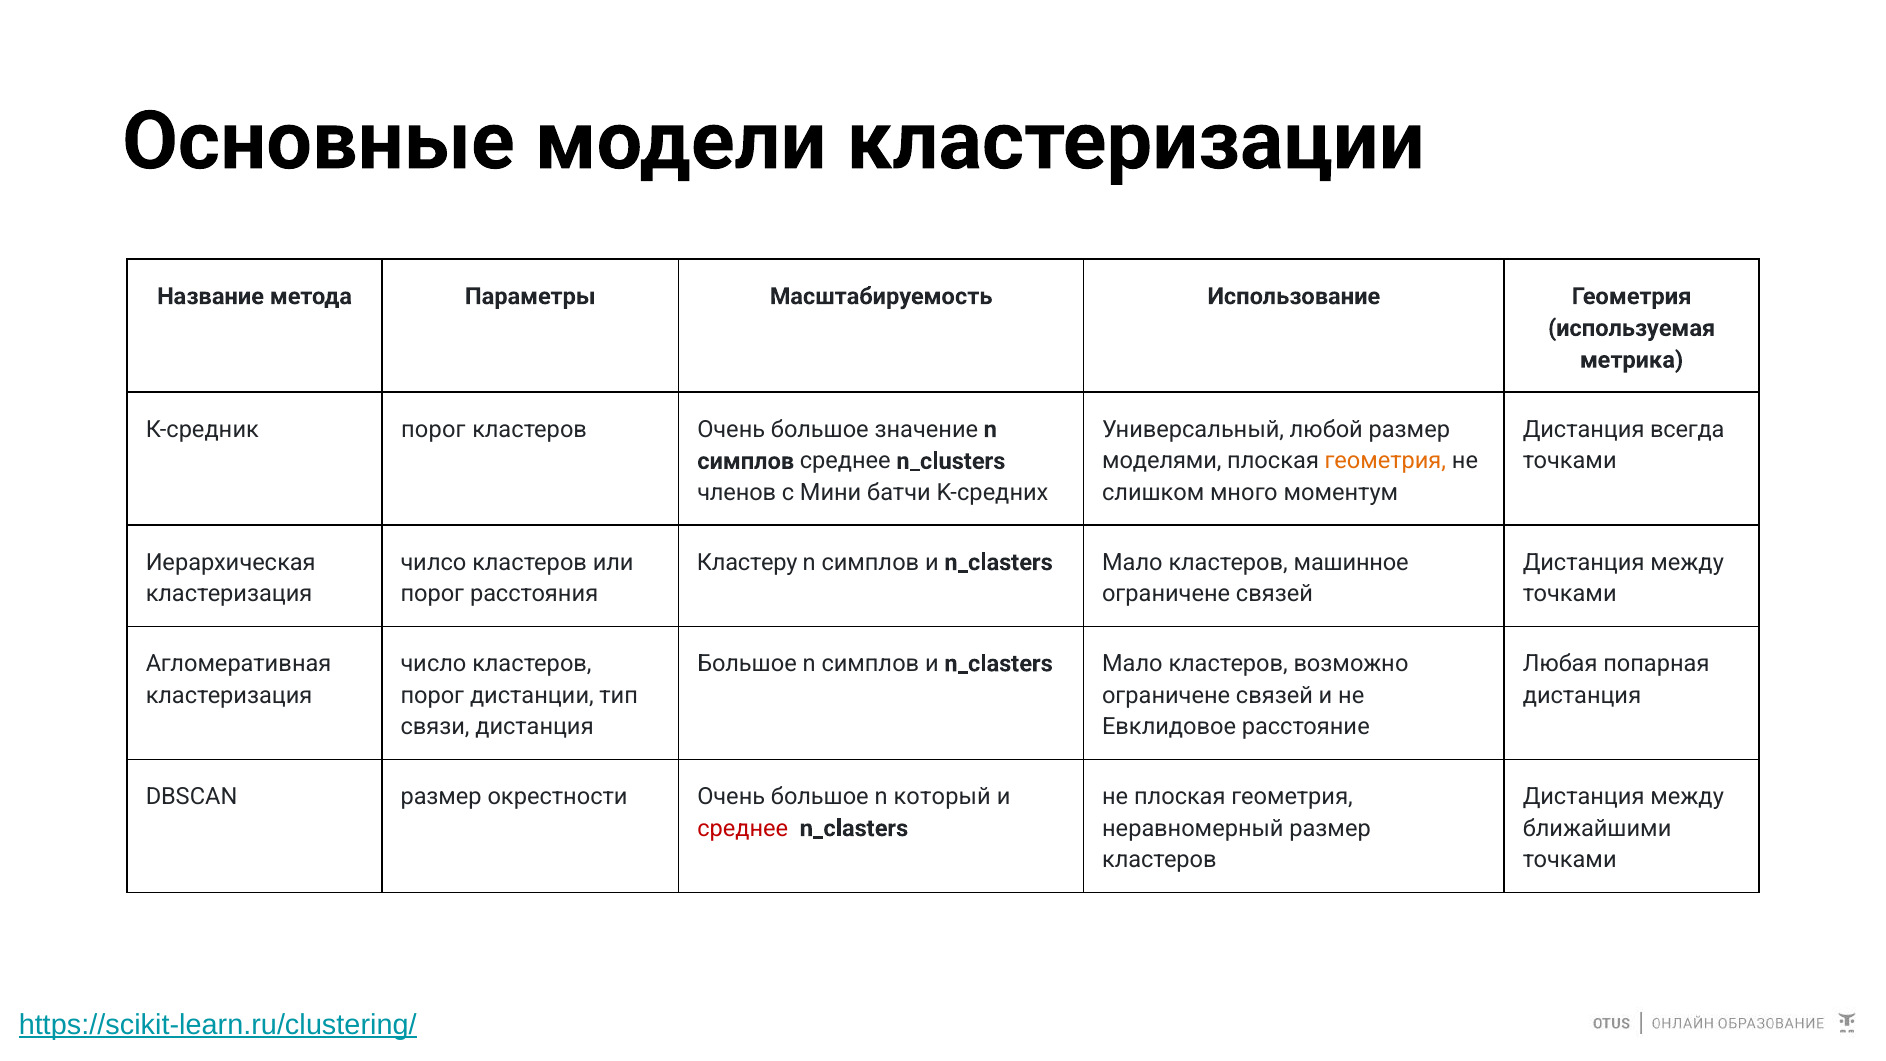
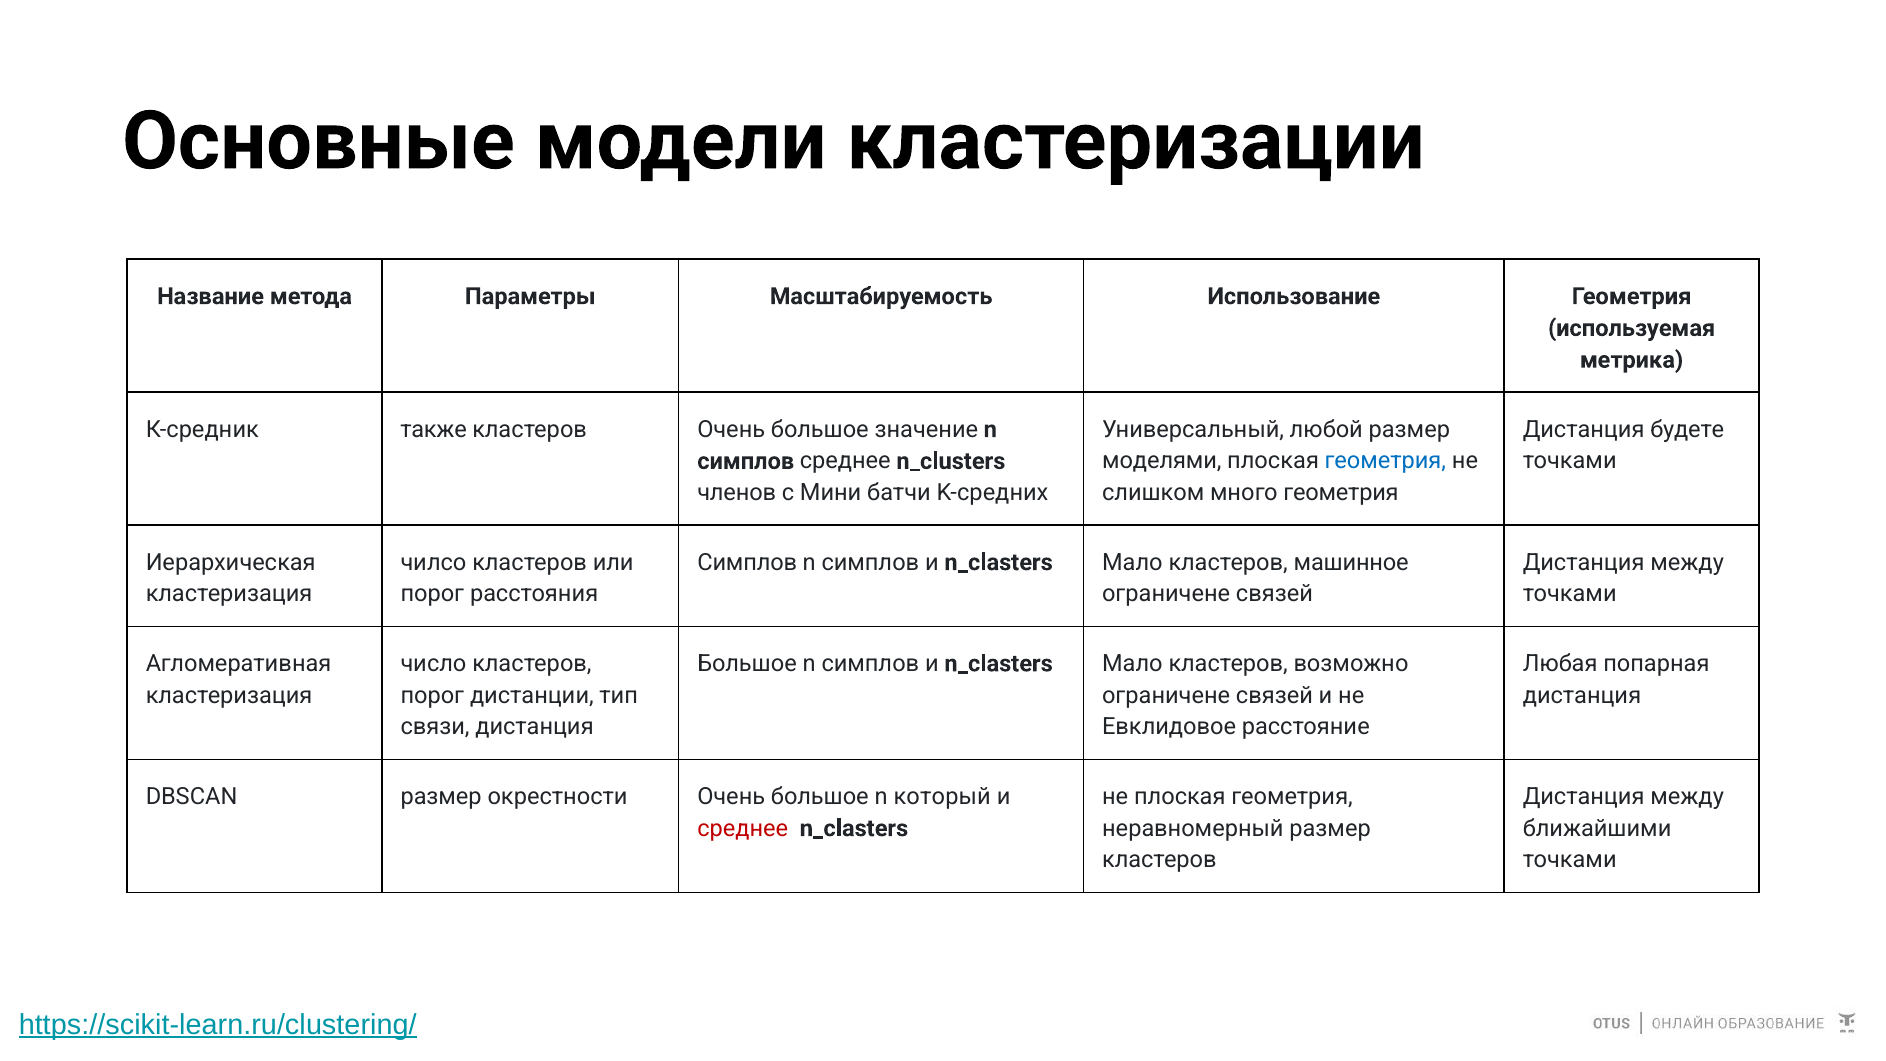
К-средник порог: порог -> также
всегда: всегда -> будете
геометрия at (1385, 461) colour: orange -> blue
много моментум: моментум -> геометрия
Кластеру at (747, 562): Кластеру -> Симплов
